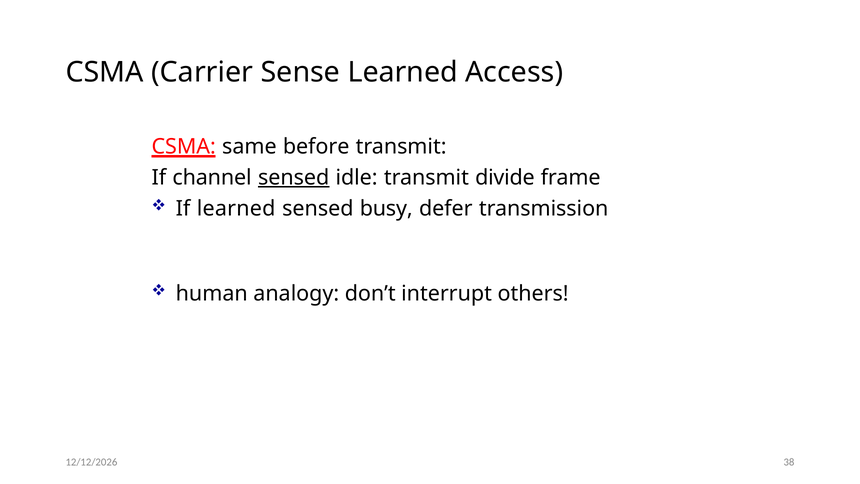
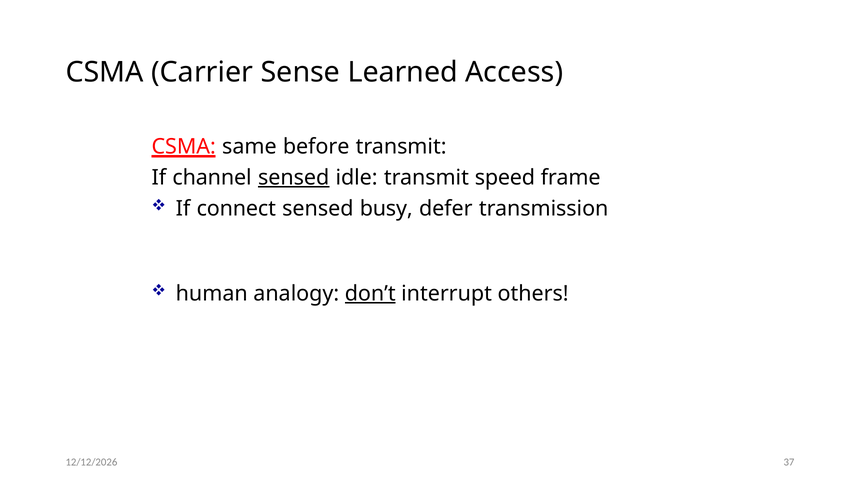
divide: divide -> speed
If learned: learned -> connect
don’t underline: none -> present
38: 38 -> 37
